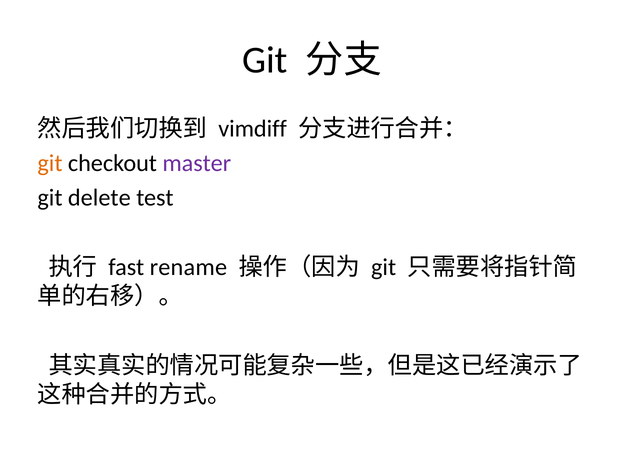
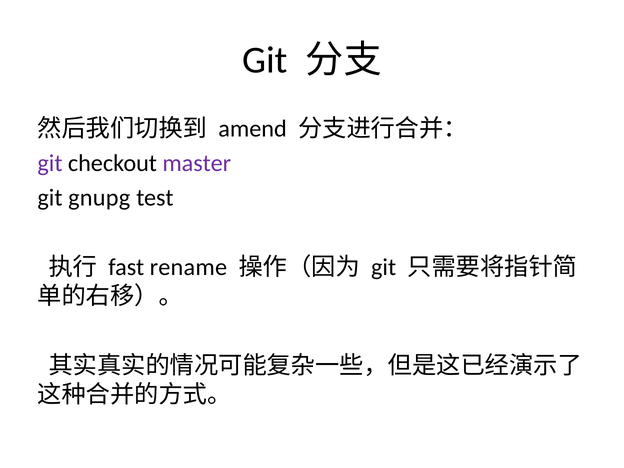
vimdiff: vimdiff -> amend
git at (50, 163) colour: orange -> purple
delete: delete -> gnupg
